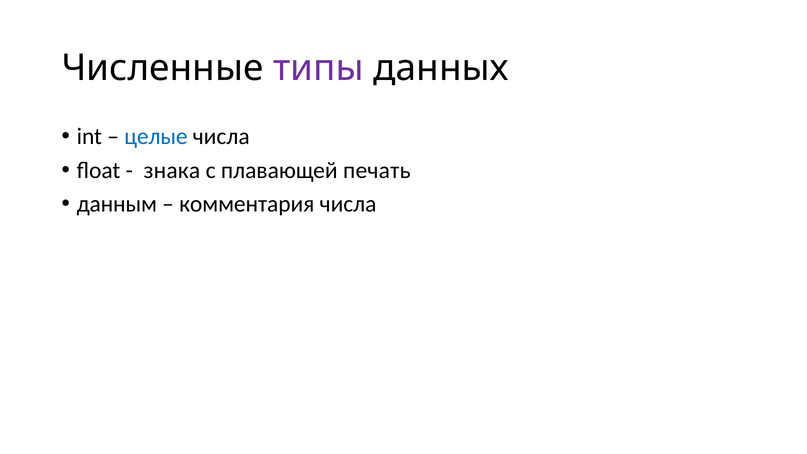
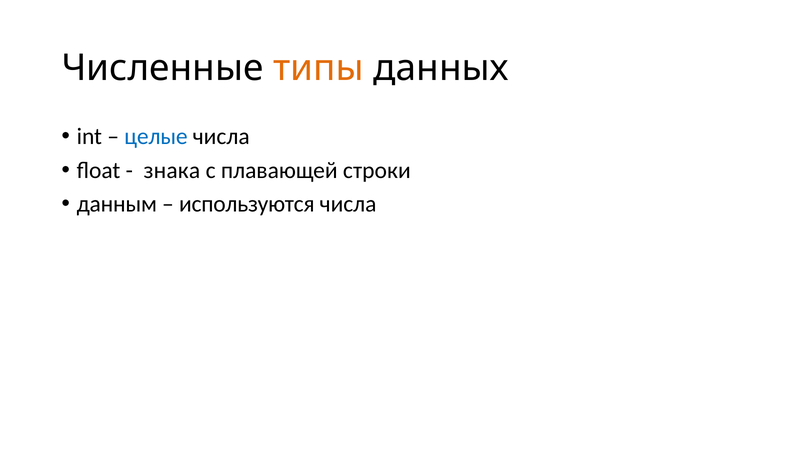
типы colour: purple -> orange
печать: печать -> строки
комментария: комментария -> используются
